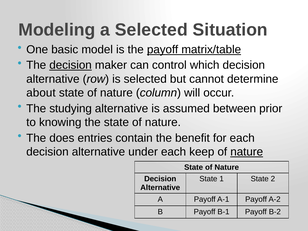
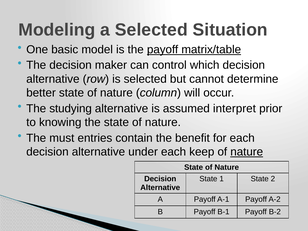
decision at (71, 65) underline: present -> none
about: about -> better
between: between -> interpret
does: does -> must
